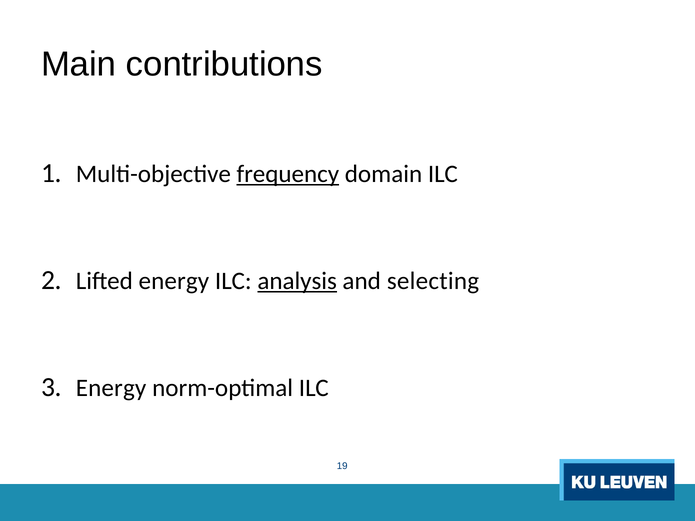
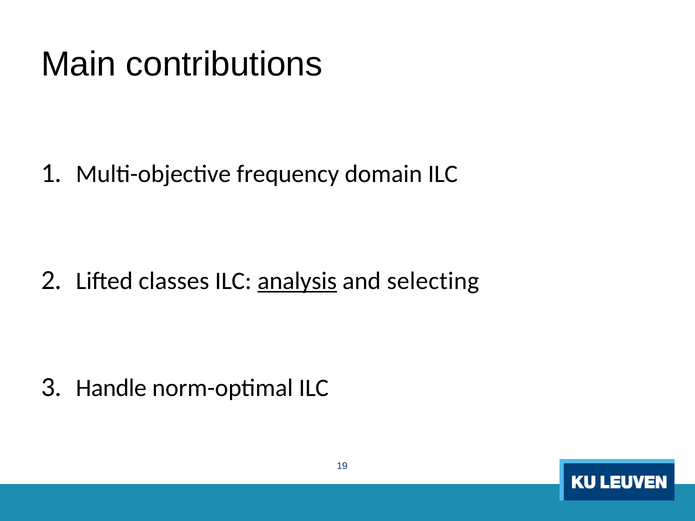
frequency underline: present -> none
Lifted energy: energy -> classes
Energy at (111, 388): Energy -> Handle
